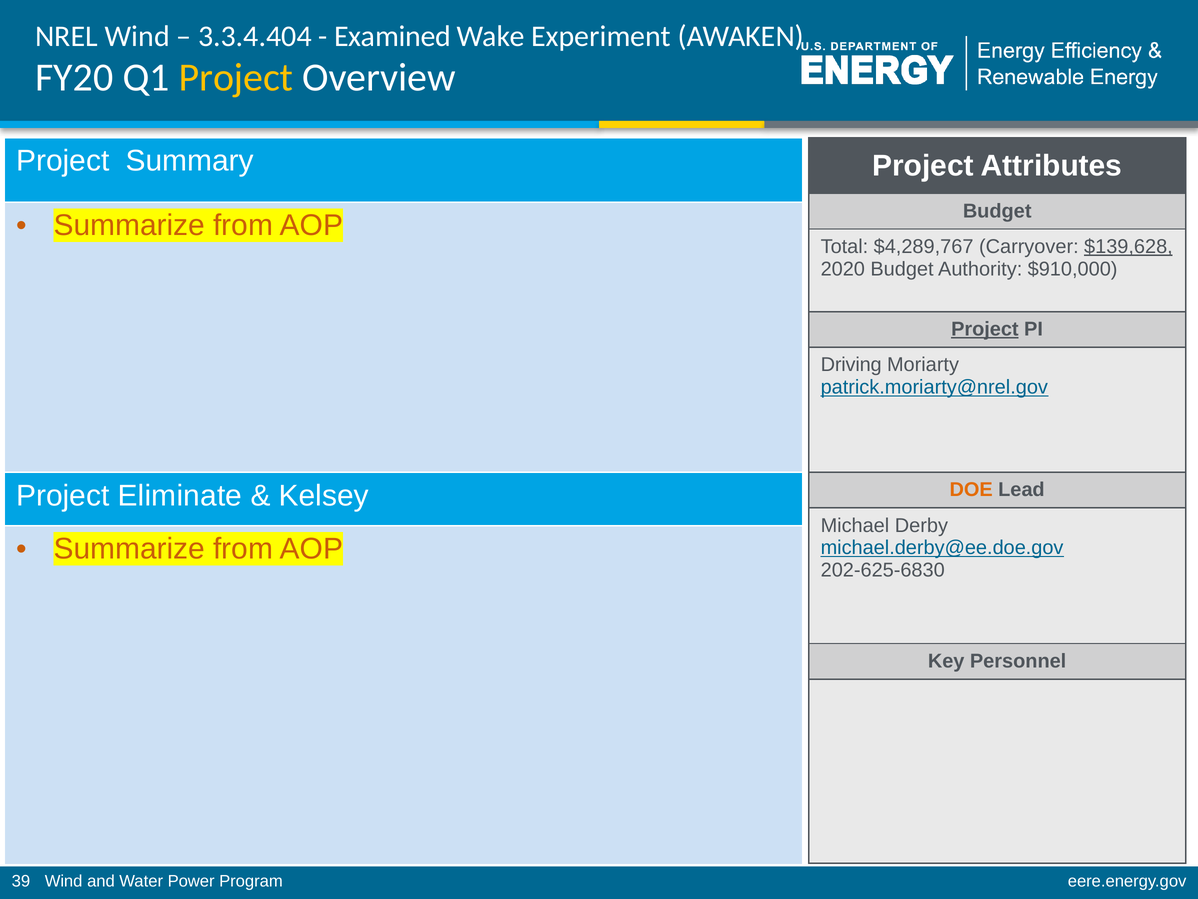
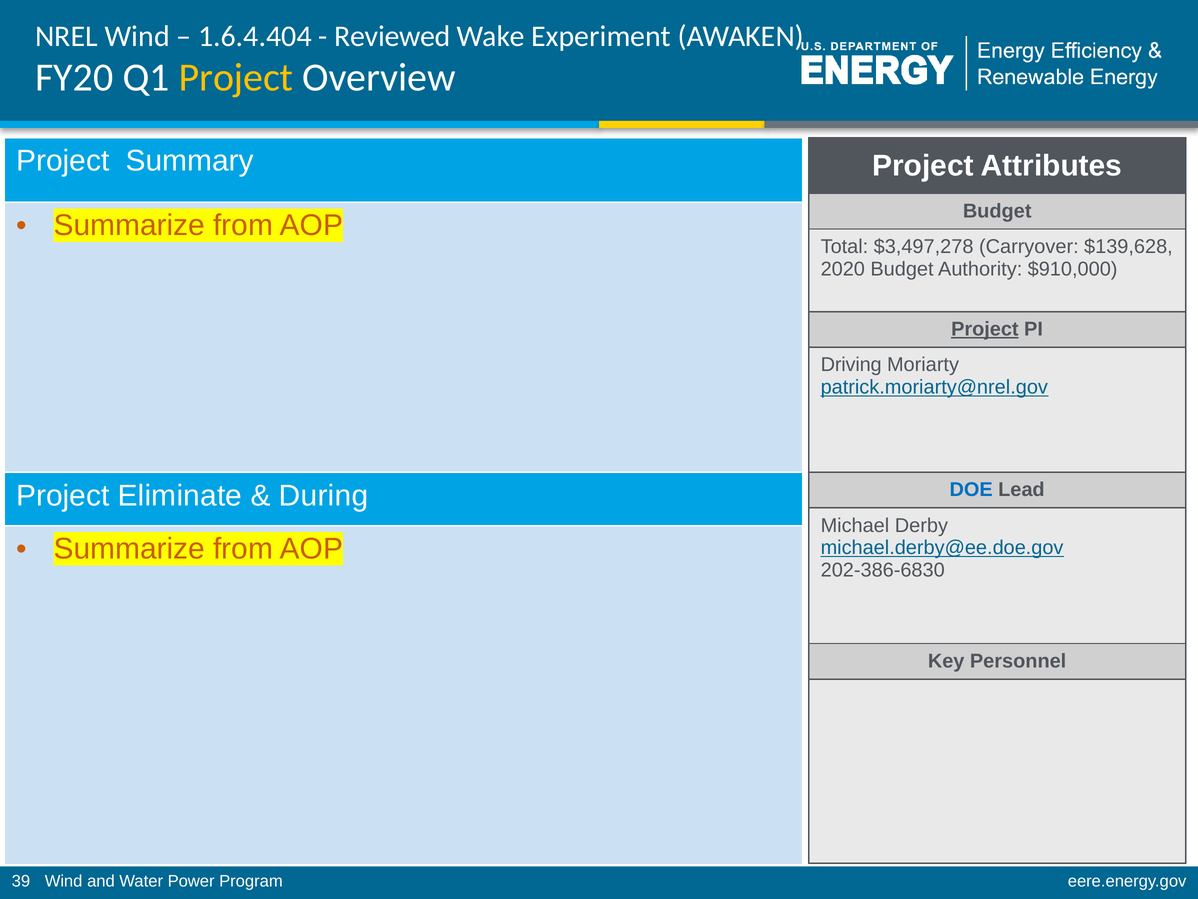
3.3.4.404: 3.3.4.404 -> 1.6.4.404
Examined: Examined -> Reviewed
$4,289,767: $4,289,767 -> $3,497,278
$139,628 underline: present -> none
DOE colour: orange -> blue
Kelsey: Kelsey -> During
202-625-6830: 202-625-6830 -> 202-386-6830
